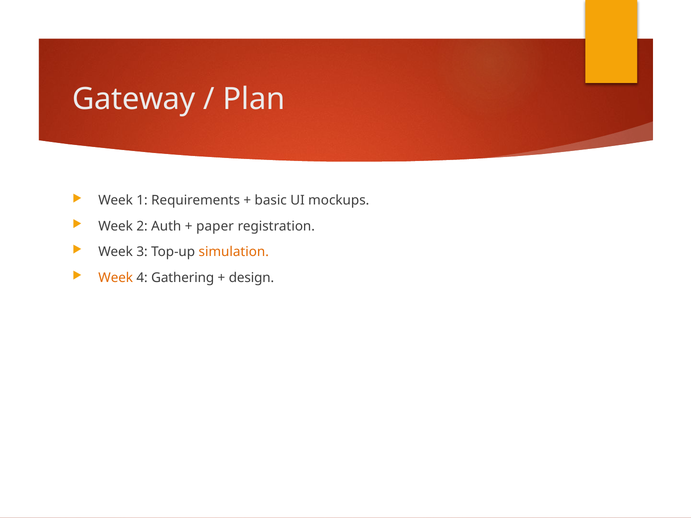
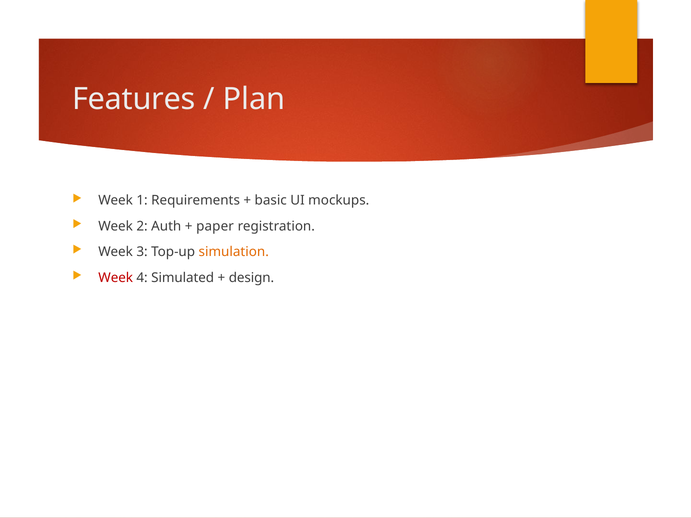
Gateway: Gateway -> Features
Week at (116, 278) colour: orange -> red
Gathering: Gathering -> Simulated
